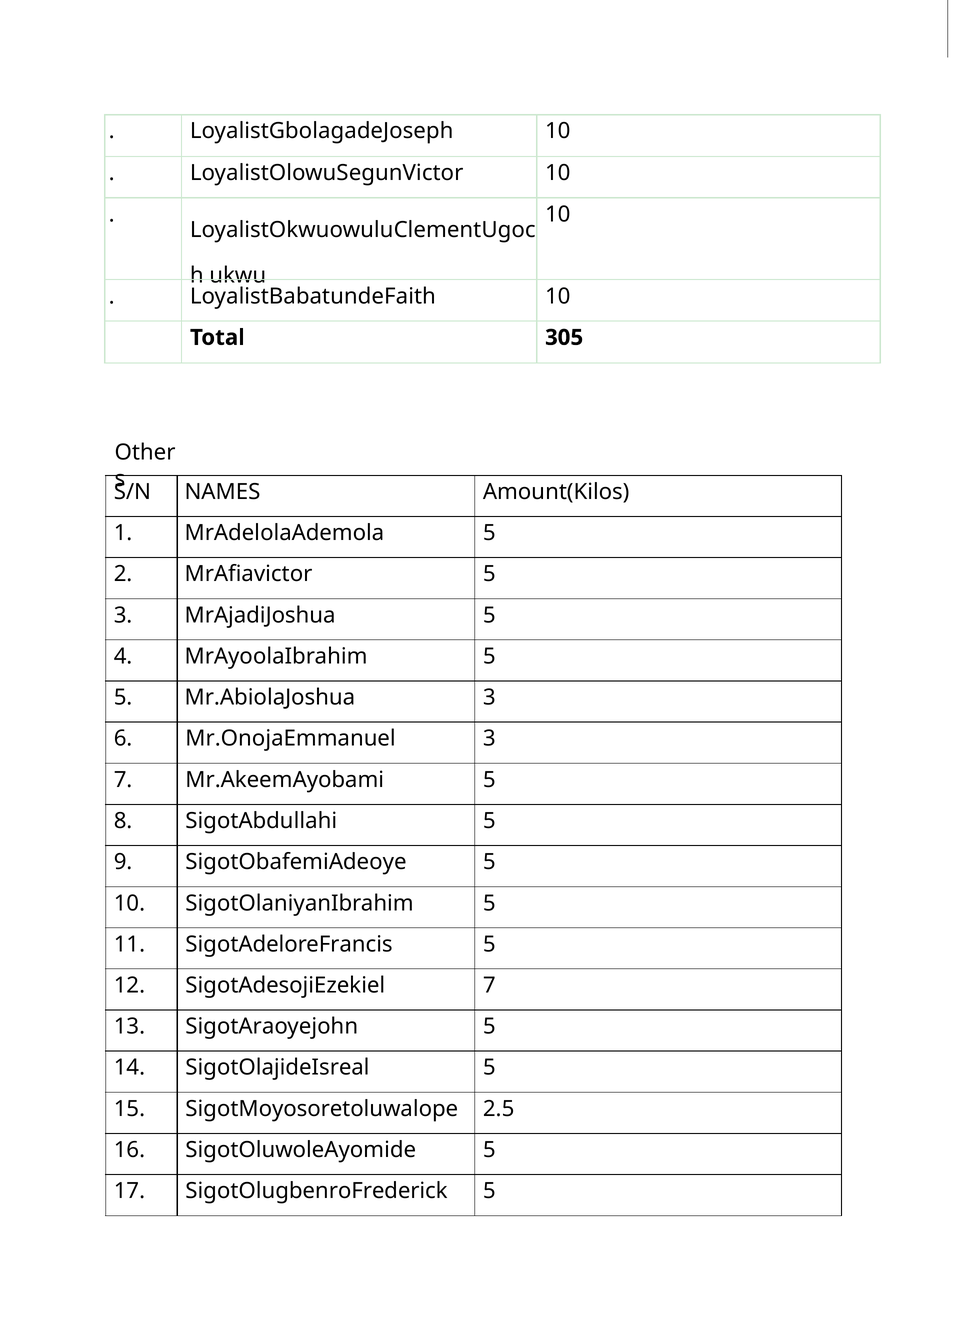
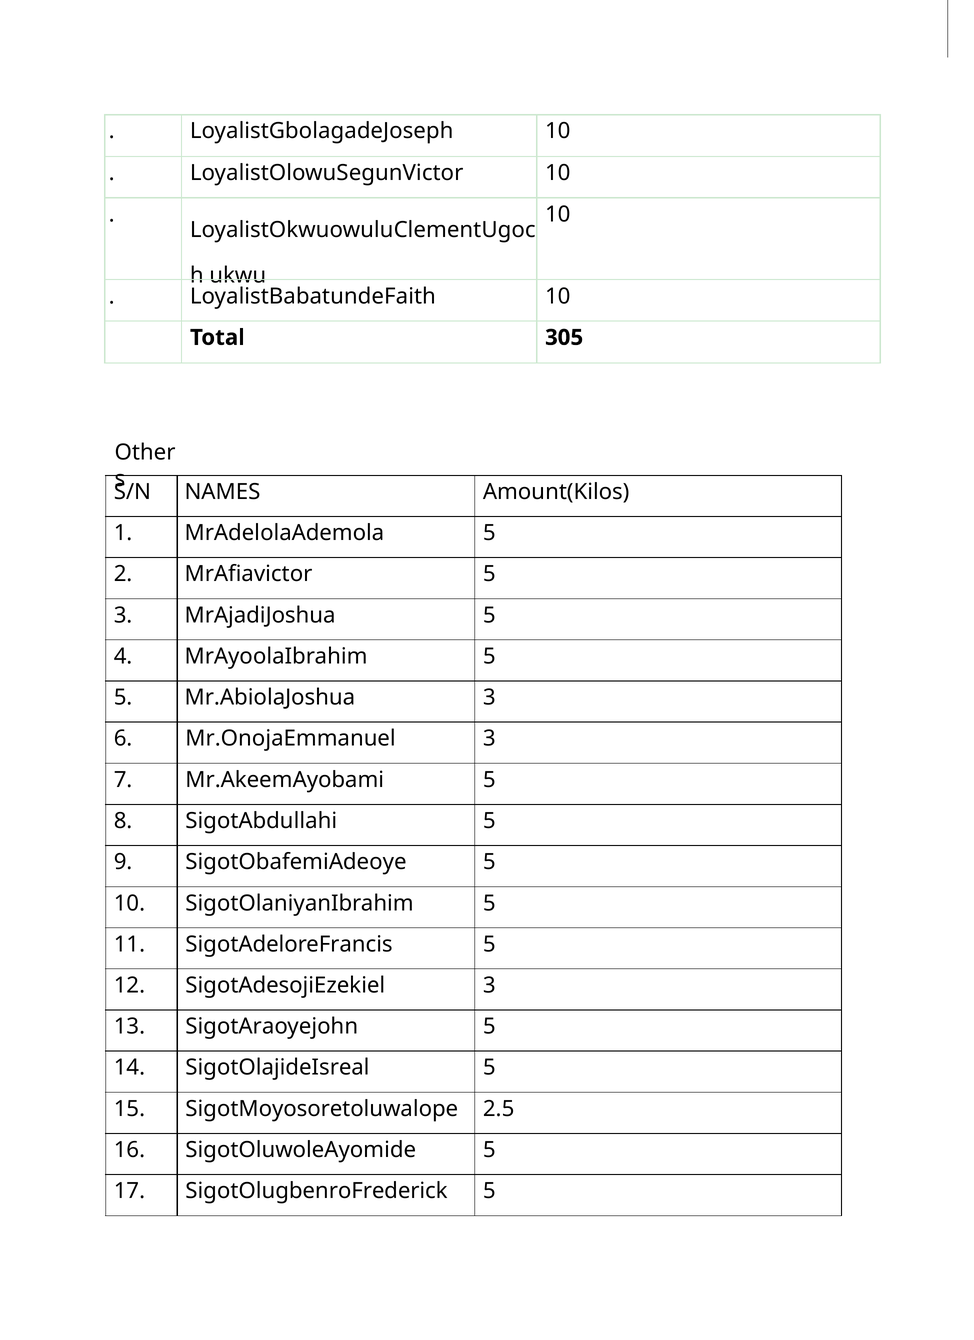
SigotAdesojiEzekiel 7: 7 -> 3
